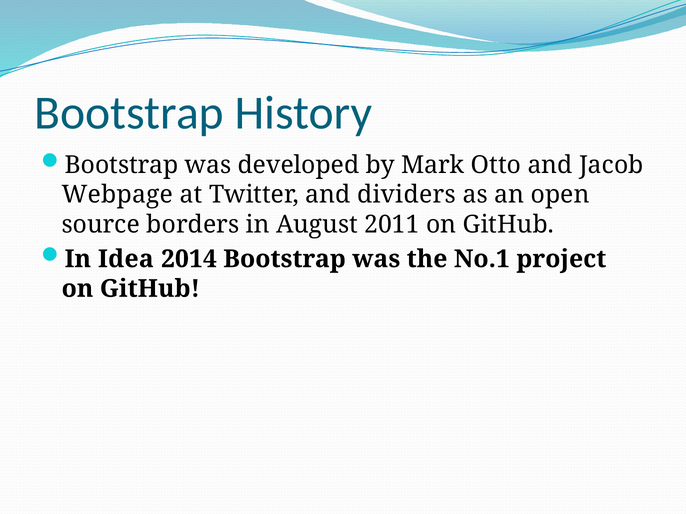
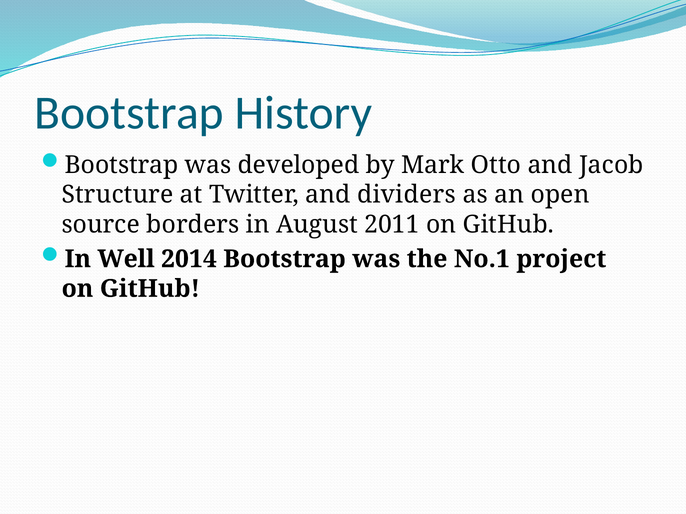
Webpage: Webpage -> Structure
Idea: Idea -> Well
